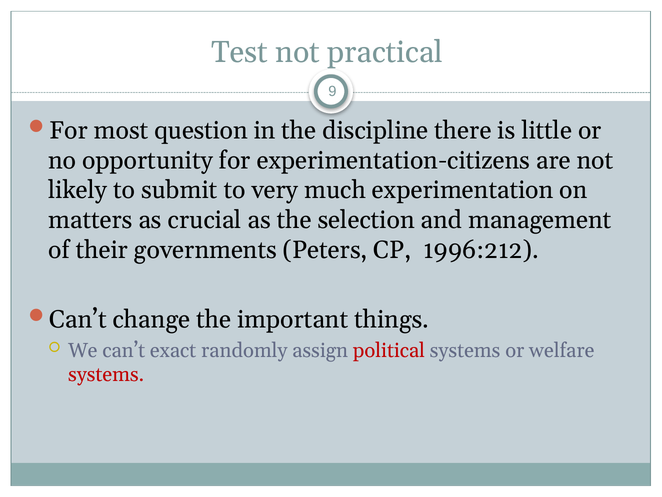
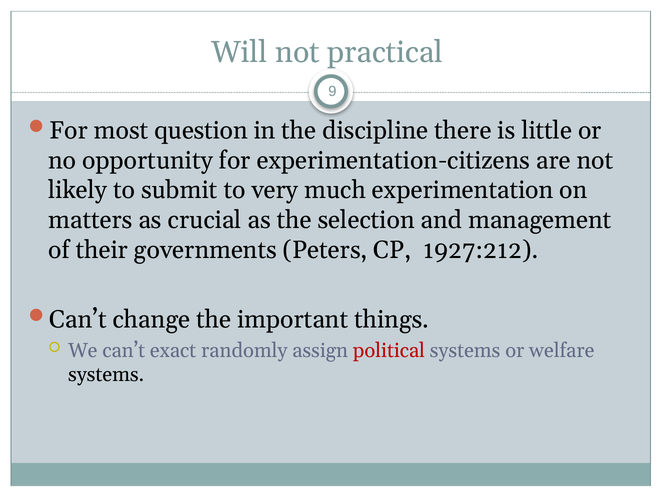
Test: Test -> Will
1996:212: 1996:212 -> 1927:212
systems at (106, 374) colour: red -> black
